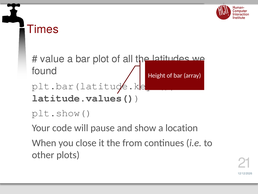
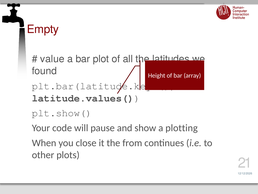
Times: Times -> Empty
location: location -> plotting
